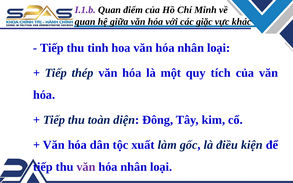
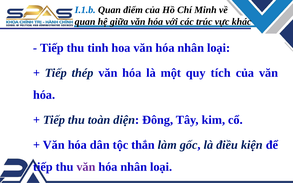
I.1.b colour: purple -> blue
giặc: giặc -> trúc
xuất: xuất -> thắn
